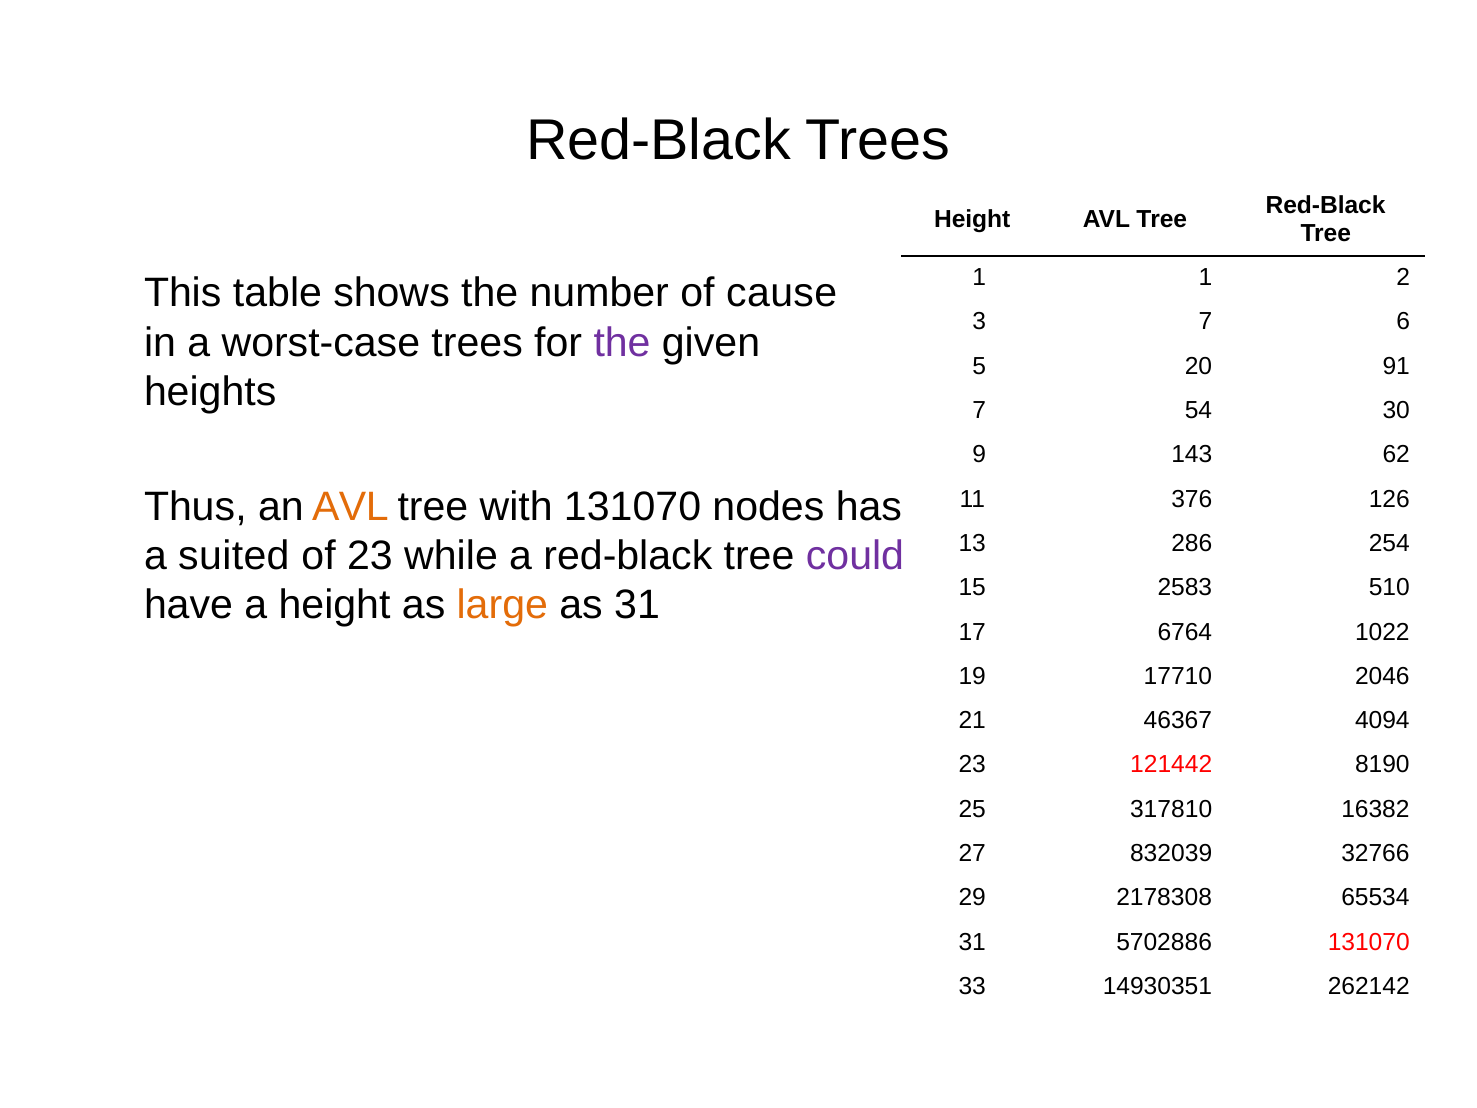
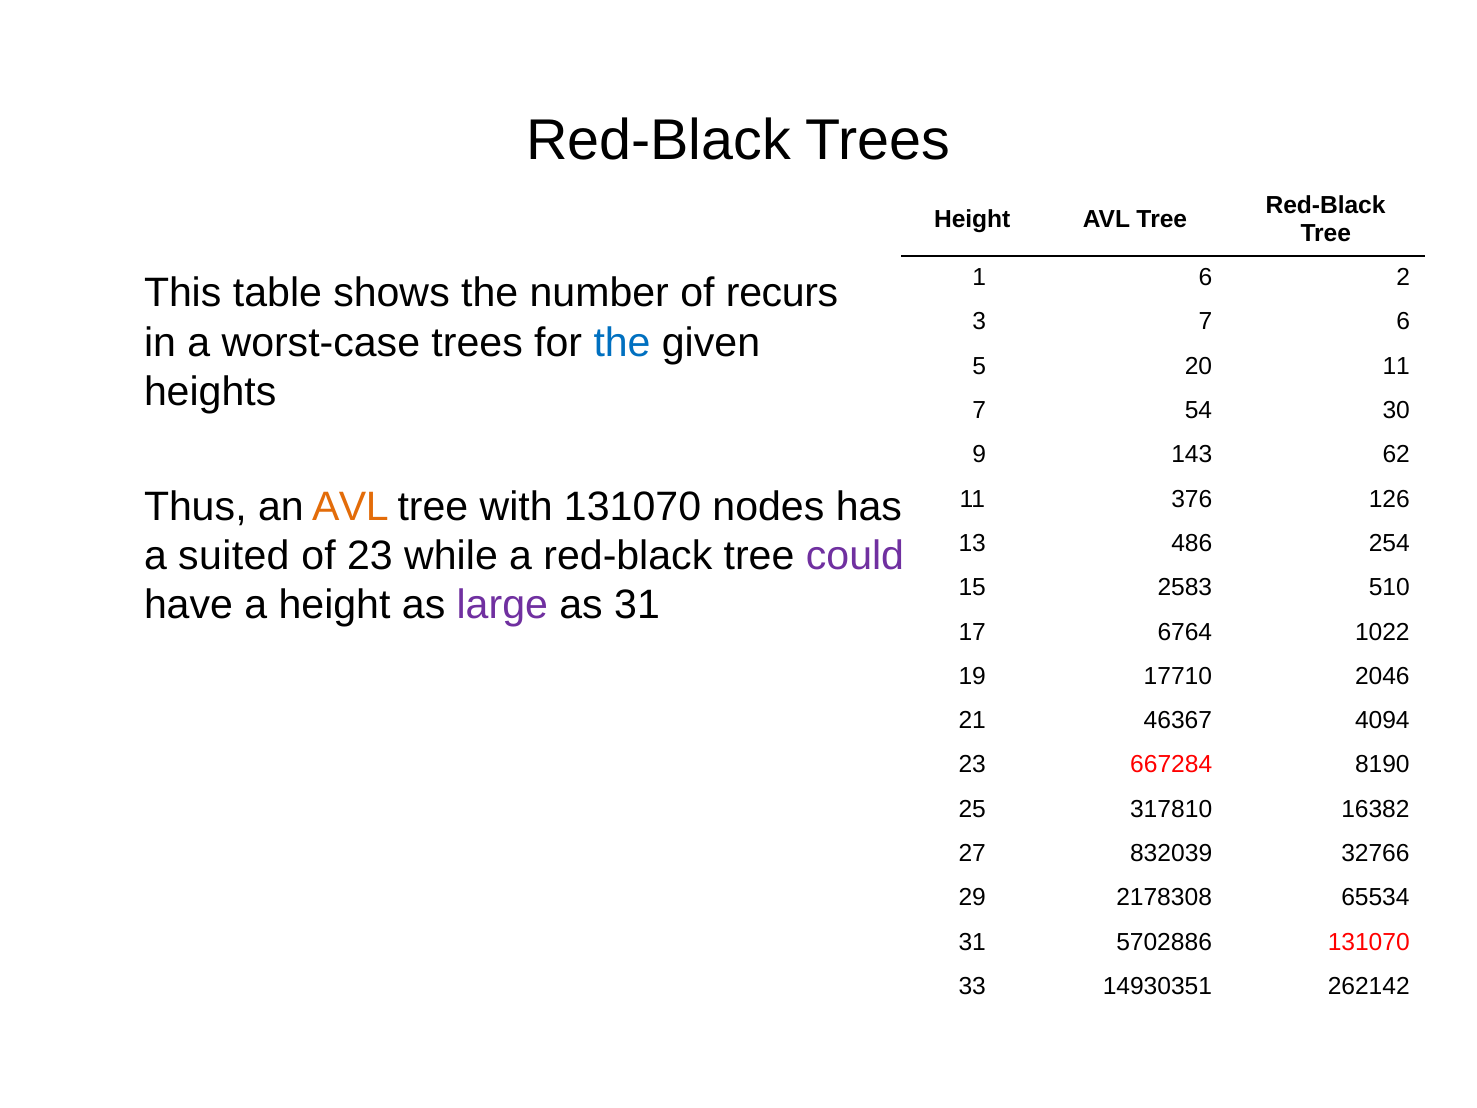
1 1: 1 -> 6
cause: cause -> recurs
the at (622, 343) colour: purple -> blue
20 91: 91 -> 11
286: 286 -> 486
large colour: orange -> purple
121442: 121442 -> 667284
